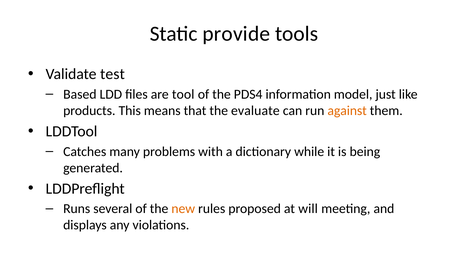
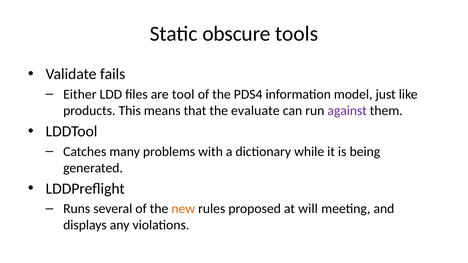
provide: provide -> obscure
test: test -> fails
Based: Based -> Either
against colour: orange -> purple
